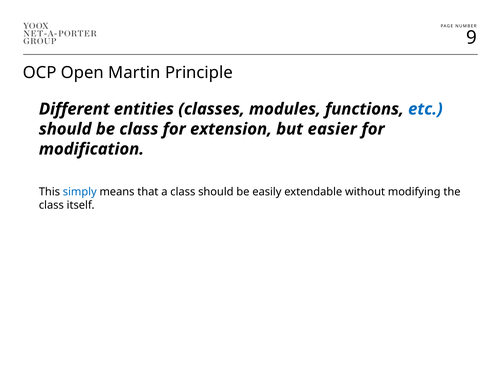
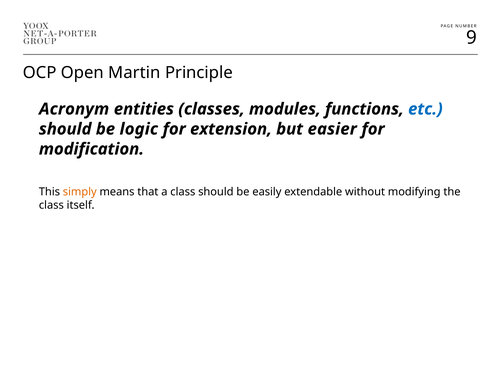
Different: Different -> Acronym
be class: class -> logic
simply colour: blue -> orange
